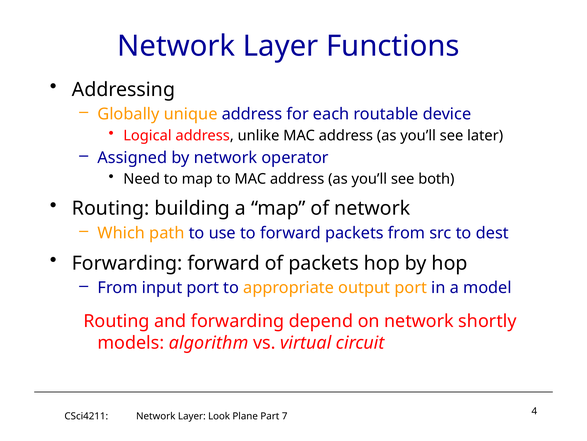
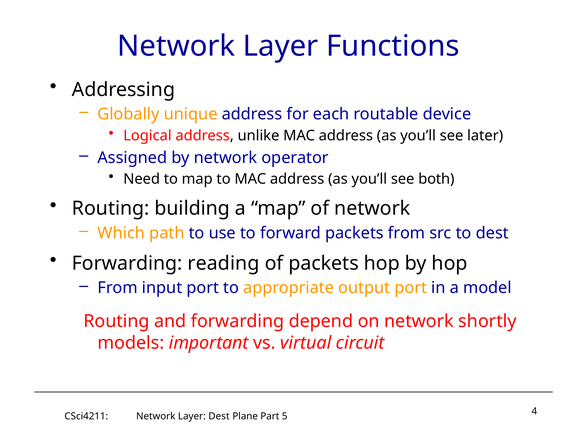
Forwarding forward: forward -> reading
algorithm: algorithm -> important
Layer Look: Look -> Dest
7: 7 -> 5
